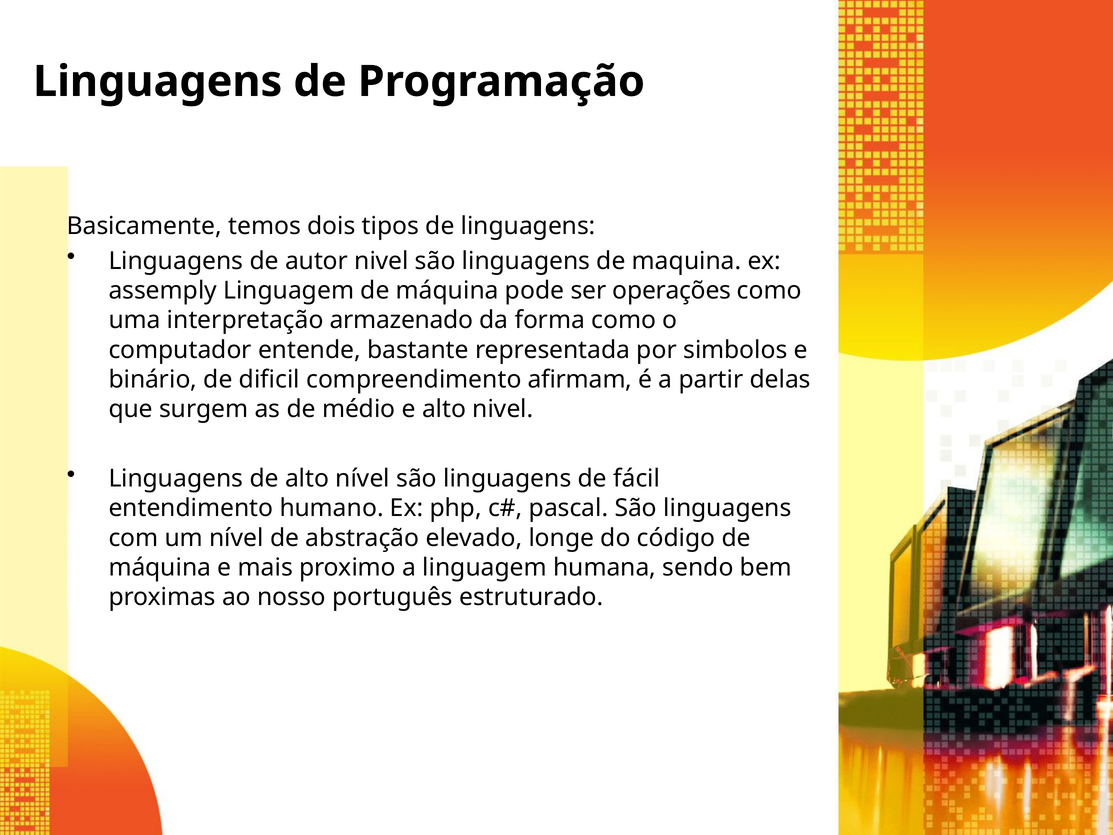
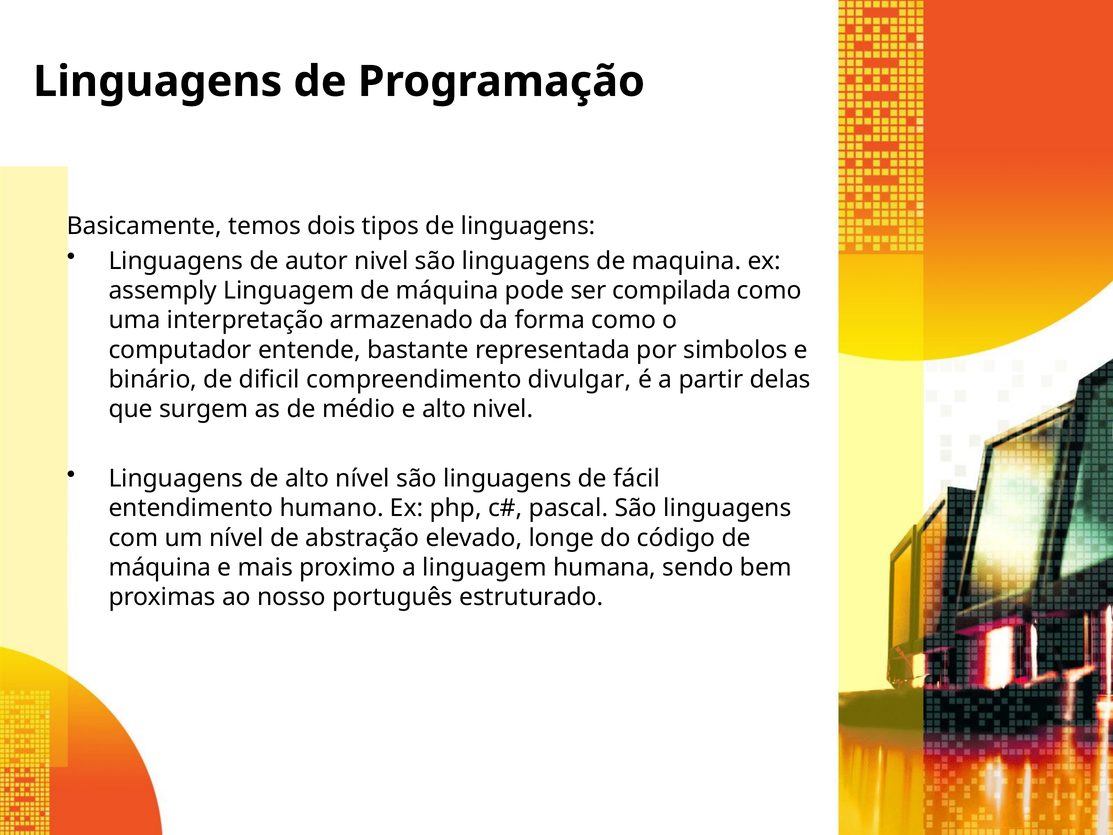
operações: operações -> compilada
afirmam: afirmam -> divulgar
